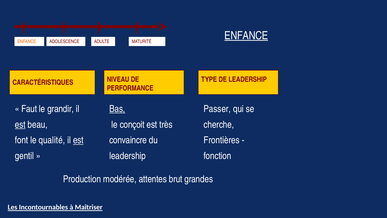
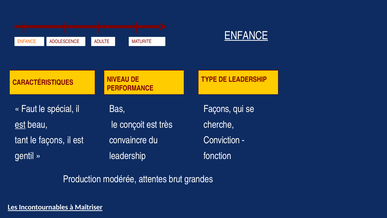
grandir: grandir -> spécial
Bas underline: present -> none
Passer at (217, 109): Passer -> Façons
font: font -> tant
le qualité: qualité -> façons
est at (78, 140) underline: present -> none
Frontières: Frontières -> Conviction
